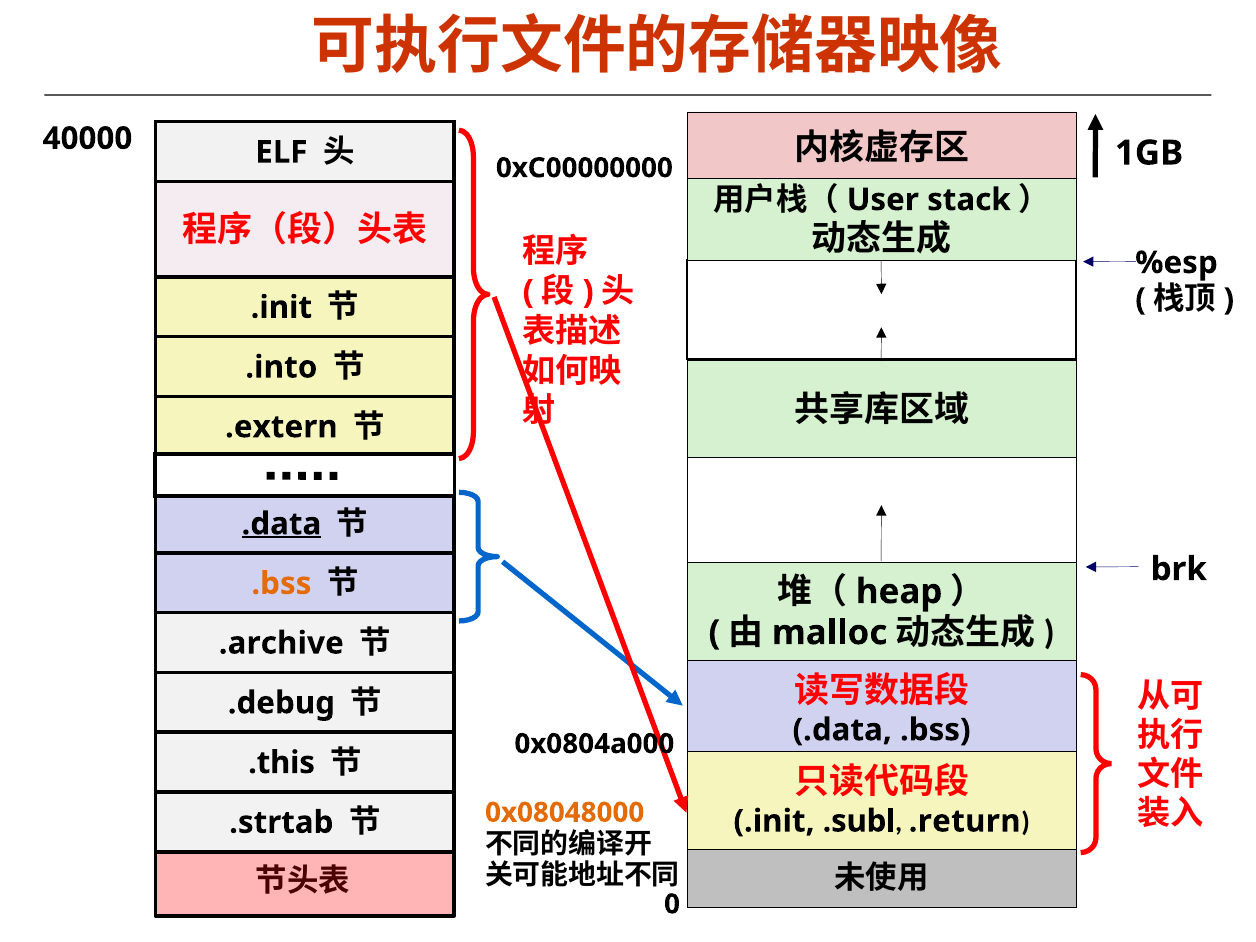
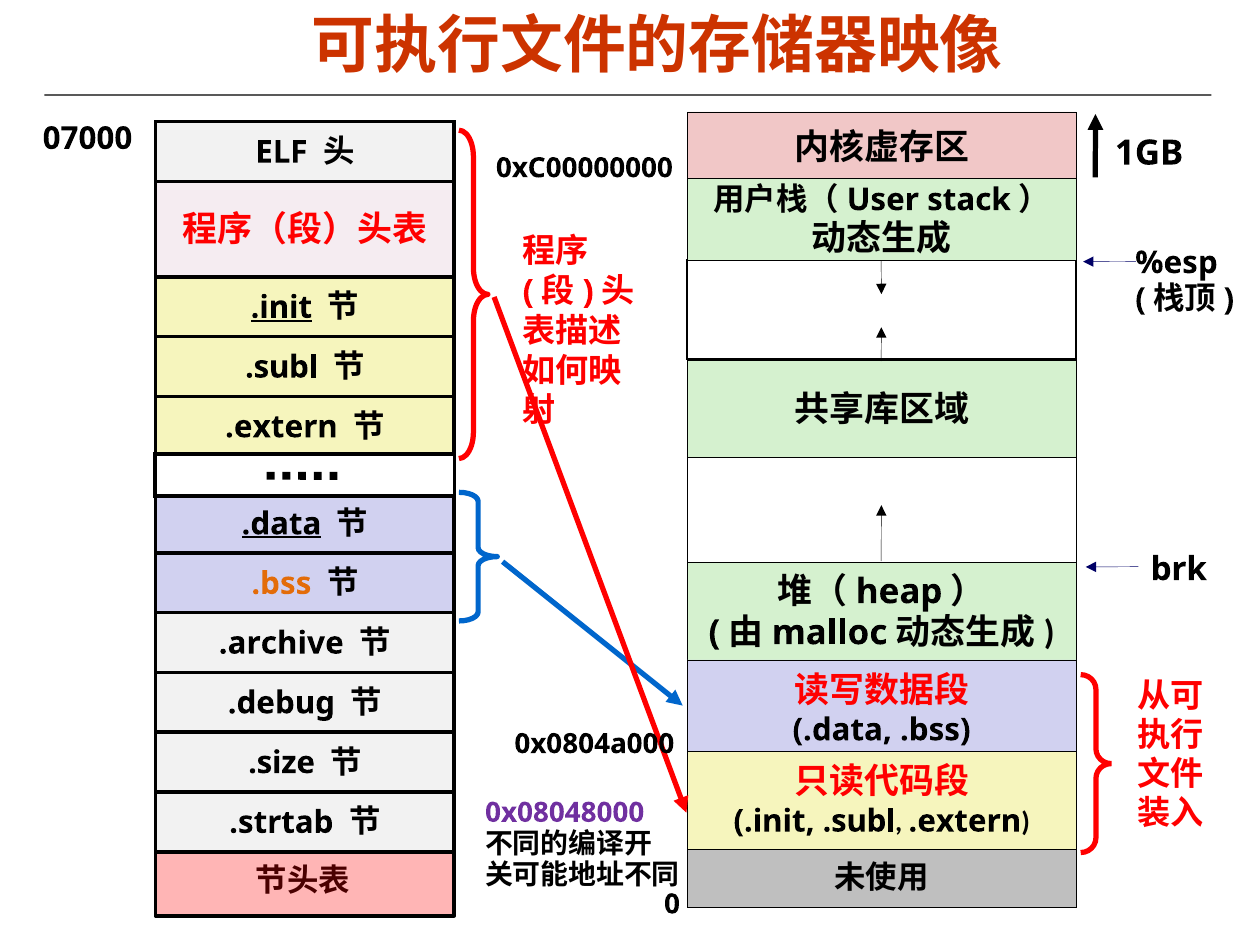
40000: 40000 -> 07000
.init at (281, 307) underline: none -> present
.into at (281, 367): .into -> .subl
.this: .this -> .size
0x08048000 colour: orange -> purple
.return at (965, 821): .return -> .extern
